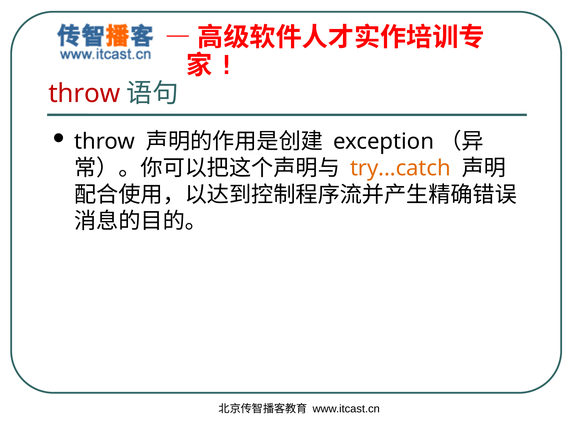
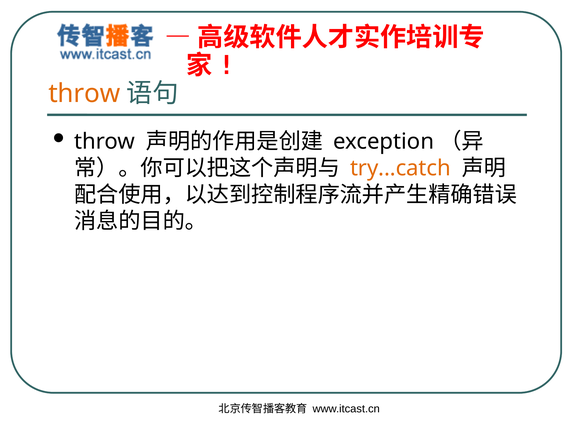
throw at (84, 94) colour: red -> orange
